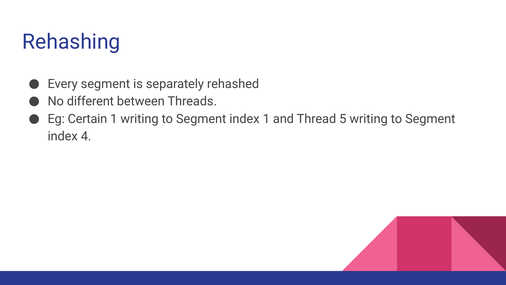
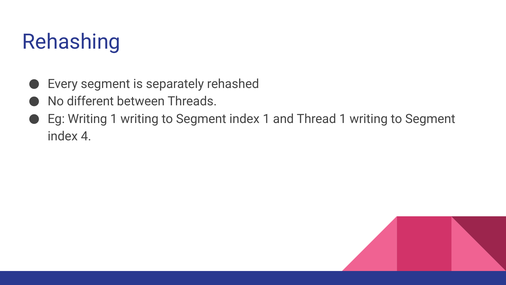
Eg Certain: Certain -> Writing
Thread 5: 5 -> 1
